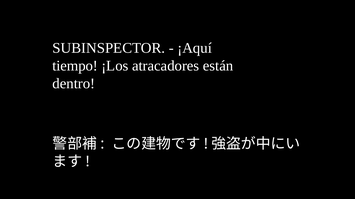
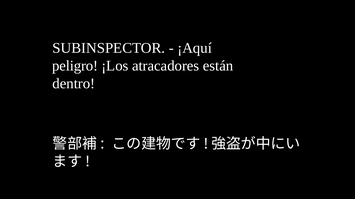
tiempo: tiempo -> peligro
